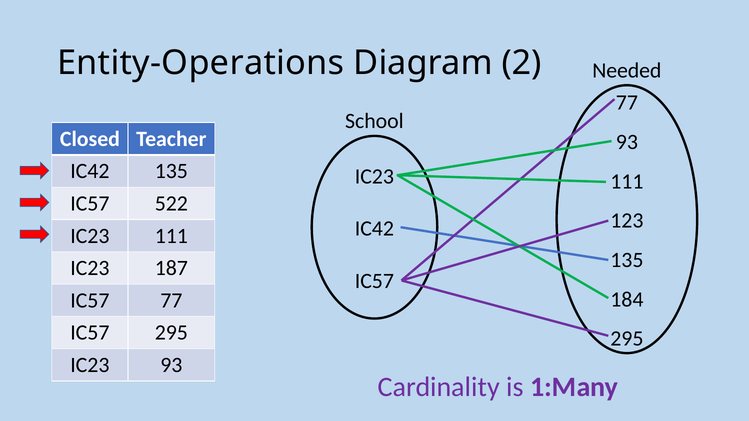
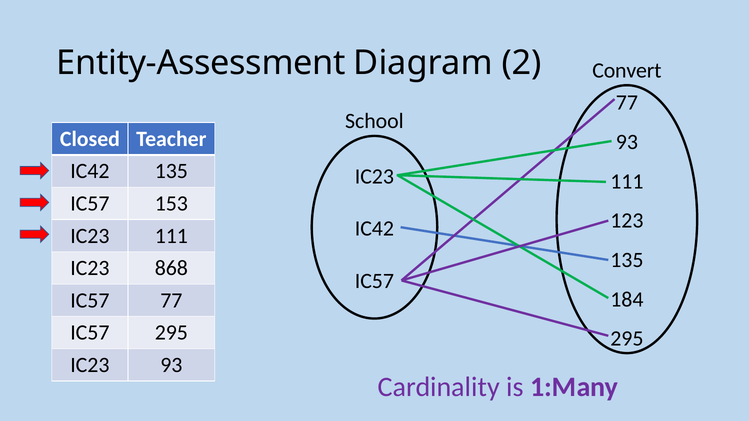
Entity-Operations: Entity-Operations -> Entity-Assessment
Needed: Needed -> Convert
522: 522 -> 153
187: 187 -> 868
